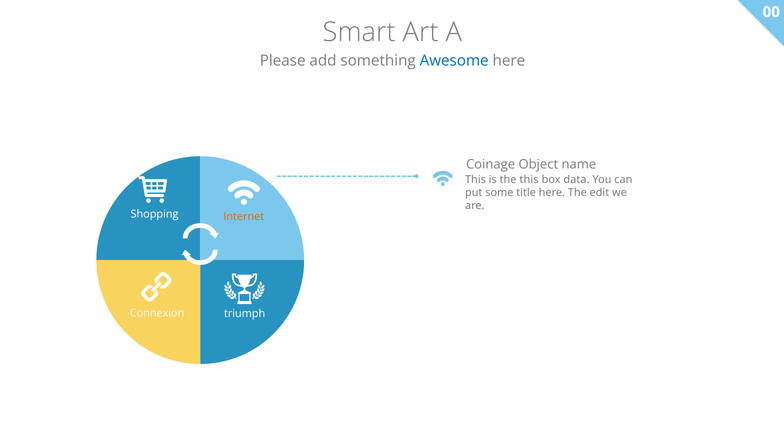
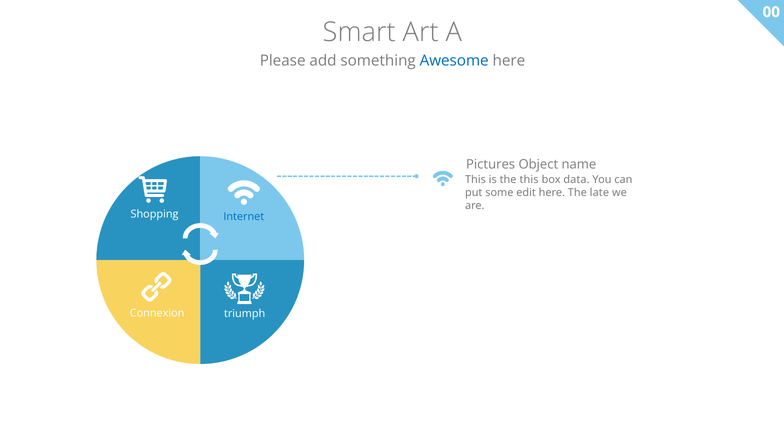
Coinage: Coinage -> Pictures
title: title -> edit
edit: edit -> late
Internet colour: orange -> blue
